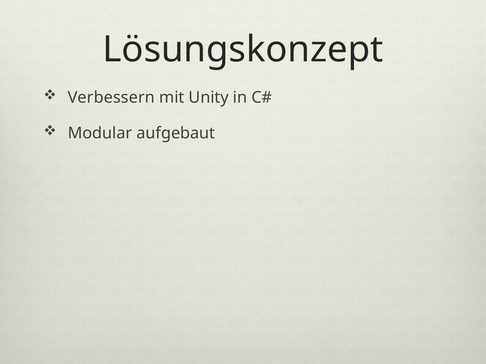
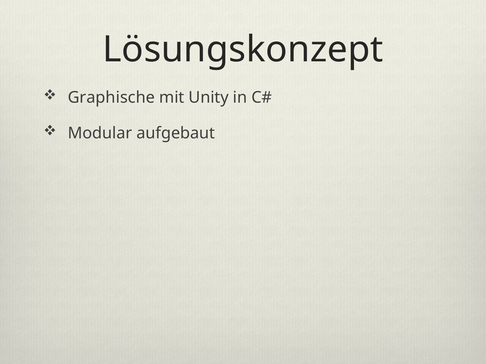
Verbessern: Verbessern -> Graphische
